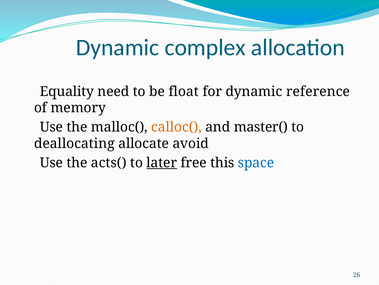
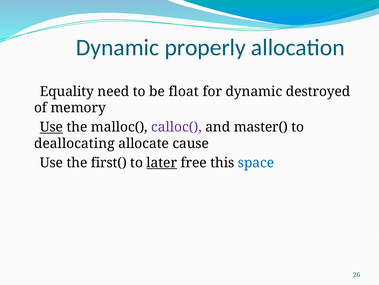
complex: complex -> properly
reference: reference -> destroyed
Use at (51, 127) underline: none -> present
calloc( colour: orange -> purple
avoid: avoid -> cause
acts(: acts( -> first(
